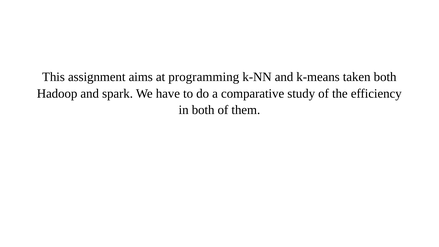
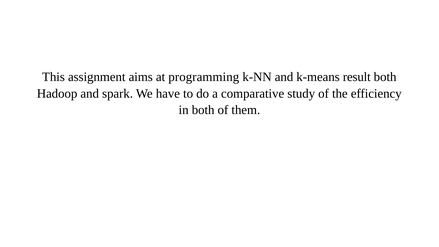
taken: taken -> result
